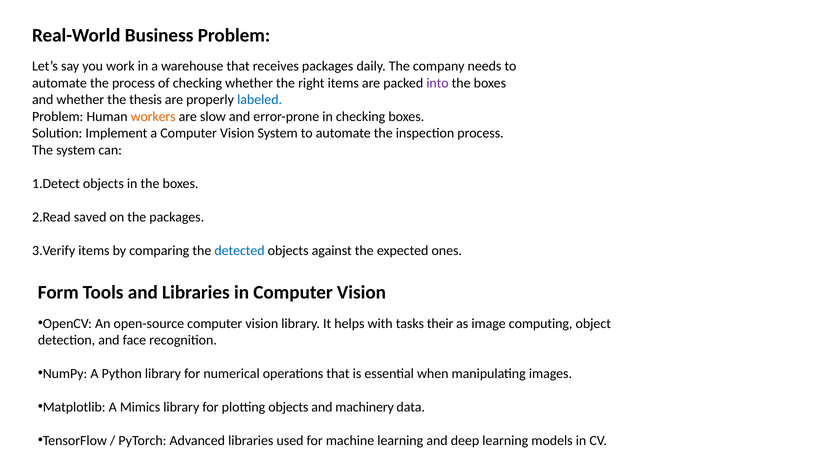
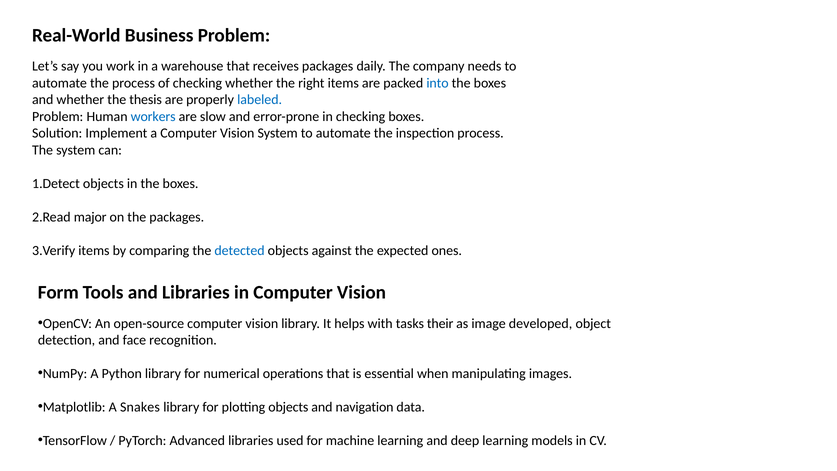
into colour: purple -> blue
workers colour: orange -> blue
saved: saved -> major
computing: computing -> developed
Mimics: Mimics -> Snakes
machinery: machinery -> navigation
